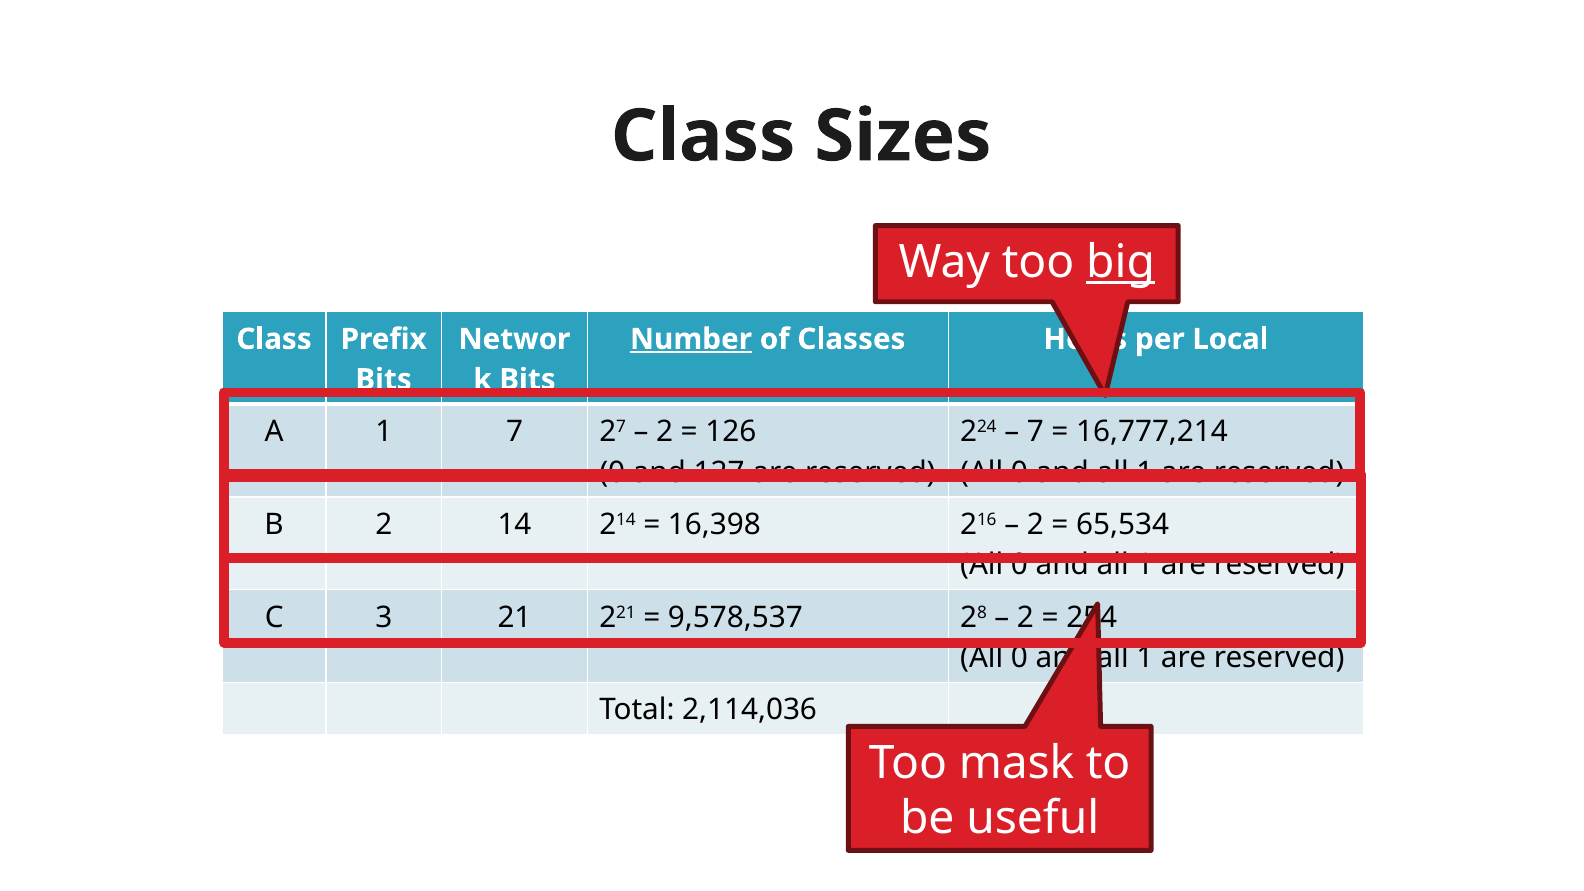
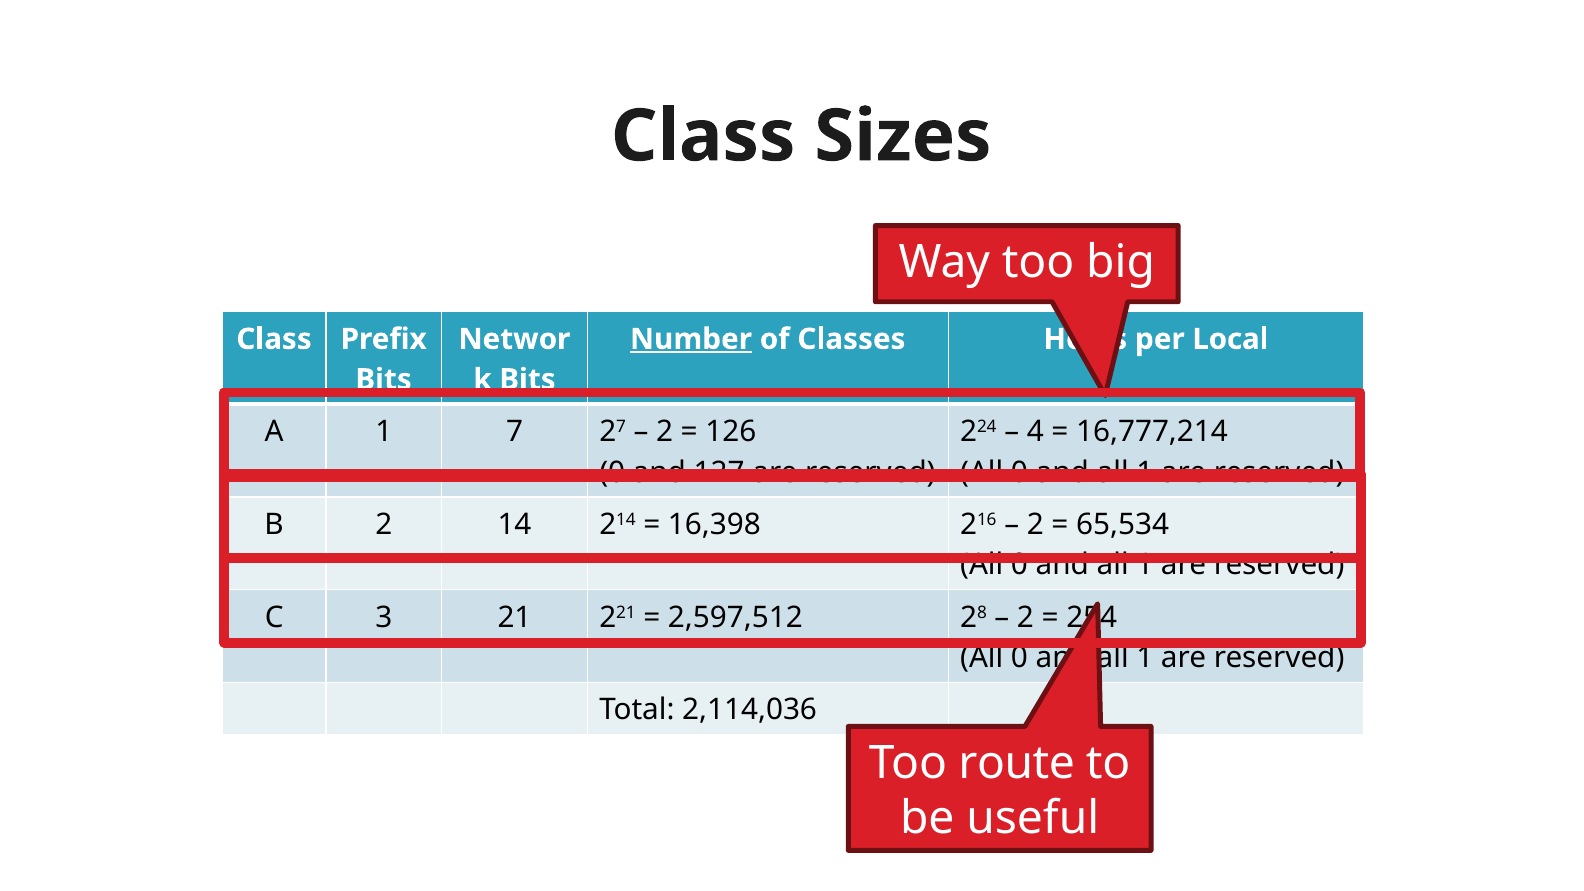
big underline: present -> none
7 at (1035, 432): 7 -> 4
9,578,537: 9,578,537 -> 2,597,512
mask: mask -> route
